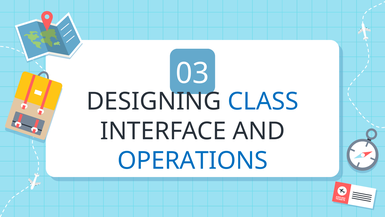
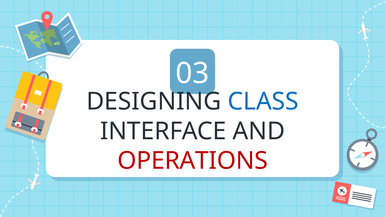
OPERATIONS colour: blue -> red
